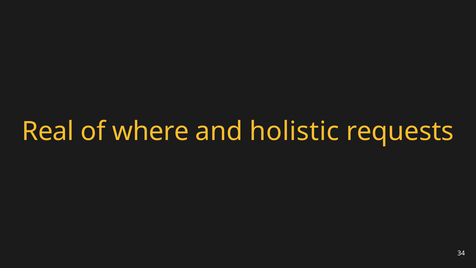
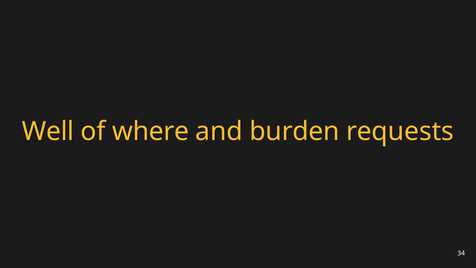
Real: Real -> Well
holistic: holistic -> burden
